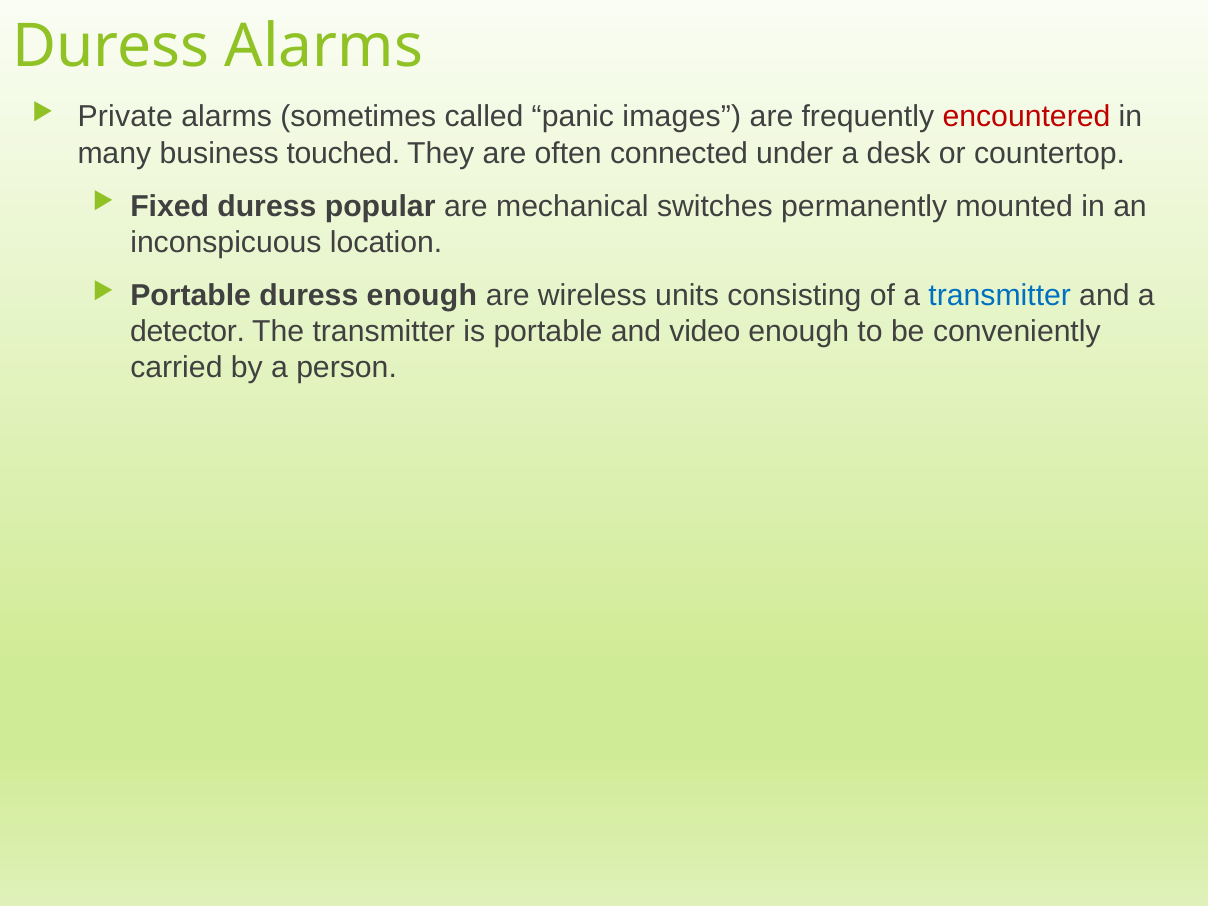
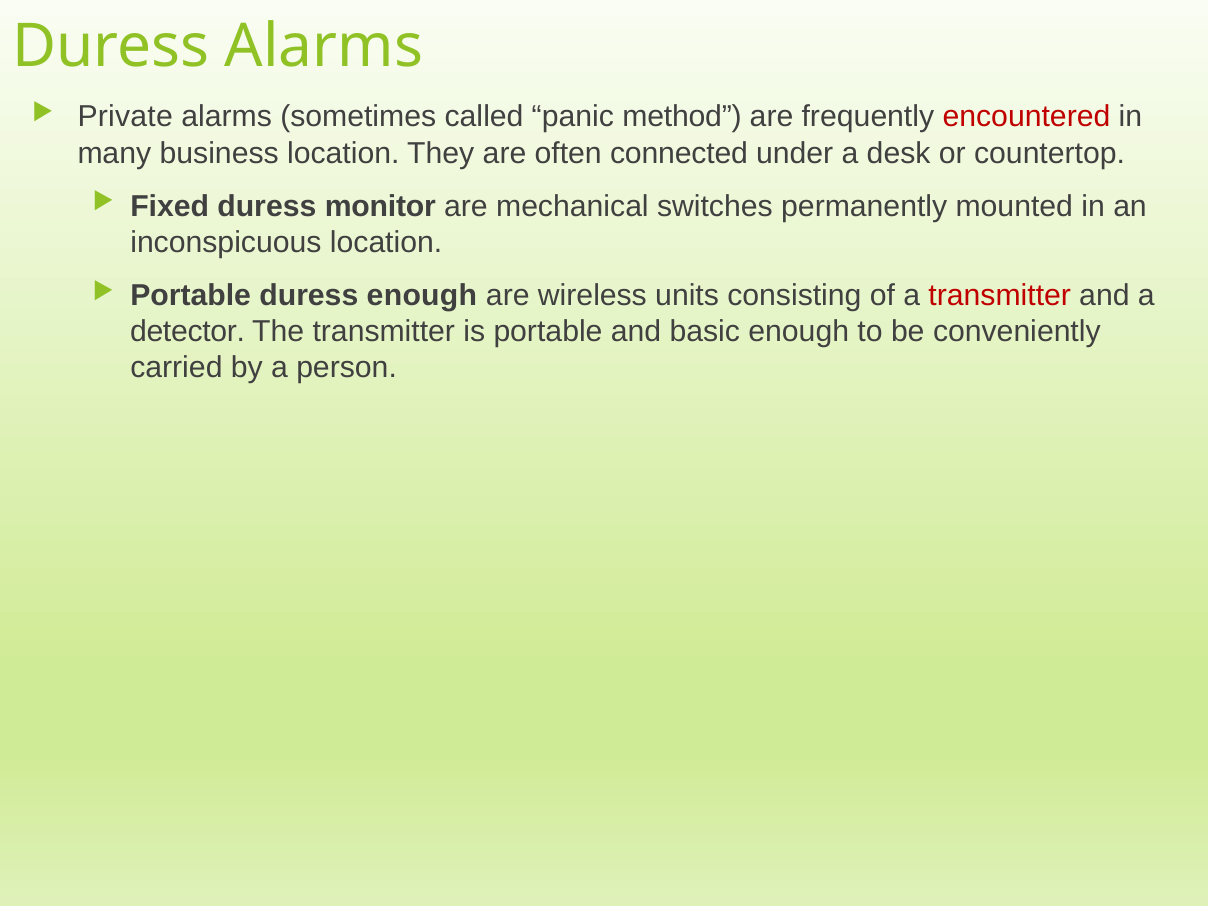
images: images -> method
business touched: touched -> location
popular: popular -> monitor
transmitter at (1000, 295) colour: blue -> red
video: video -> basic
